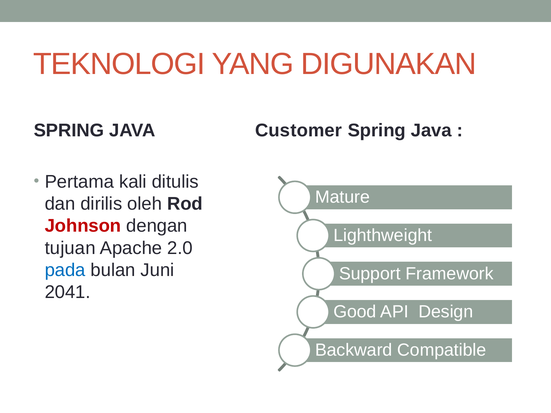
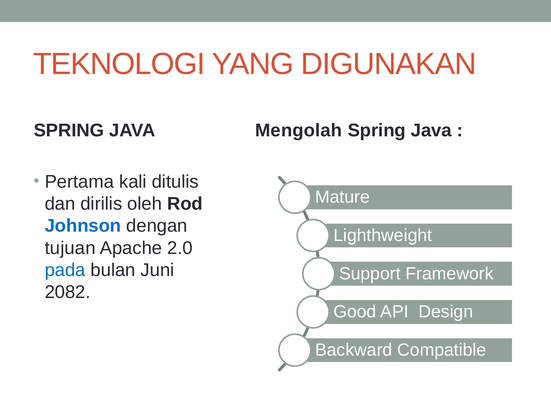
Customer: Customer -> Mengolah
Johnson colour: red -> blue
2041: 2041 -> 2082
